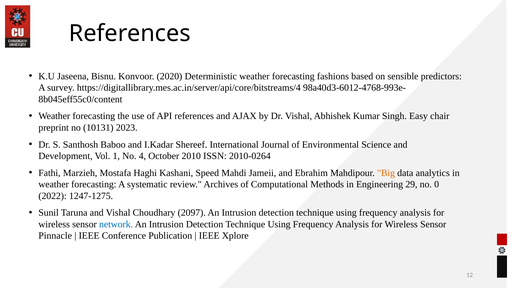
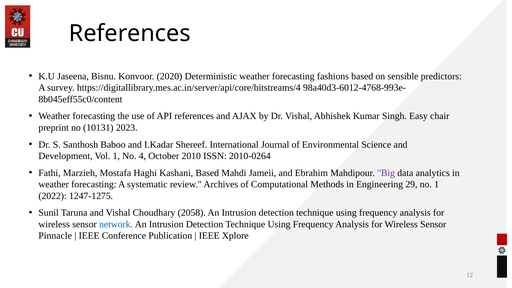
Kashani Speed: Speed -> Based
Big colour: orange -> purple
no 0: 0 -> 1
2097: 2097 -> 2058
